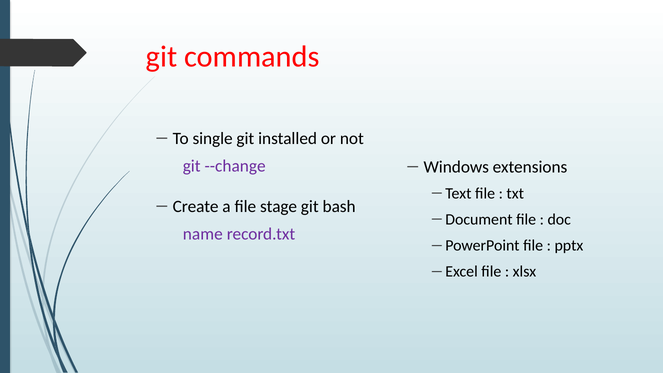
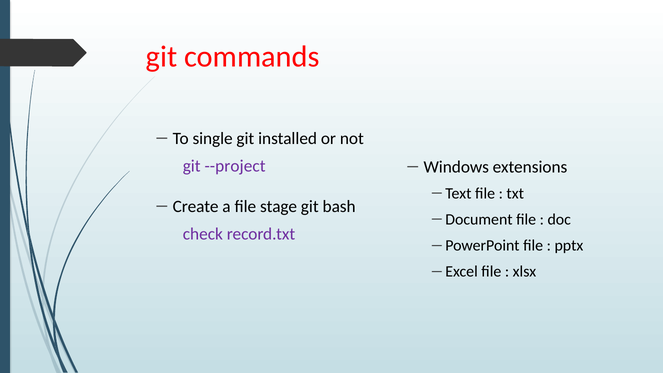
--change: --change -> --project
name: name -> check
